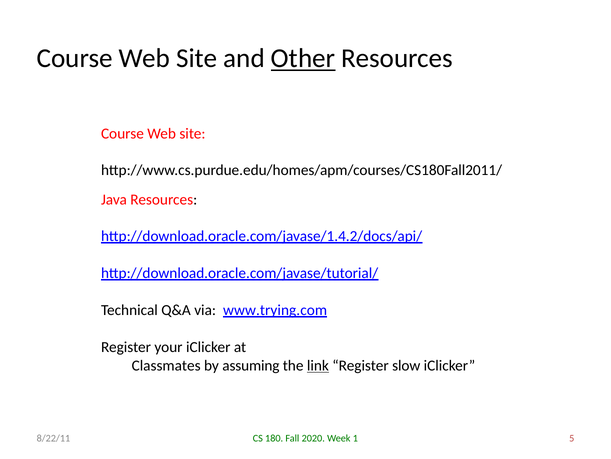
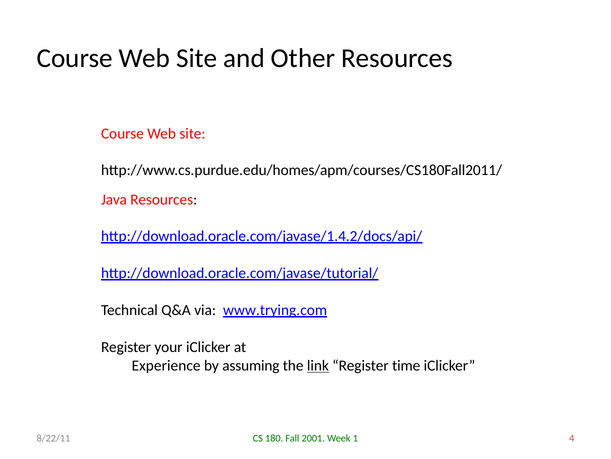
Other underline: present -> none
Classmates: Classmates -> Experience
slow: slow -> time
2020: 2020 -> 2001
5: 5 -> 4
